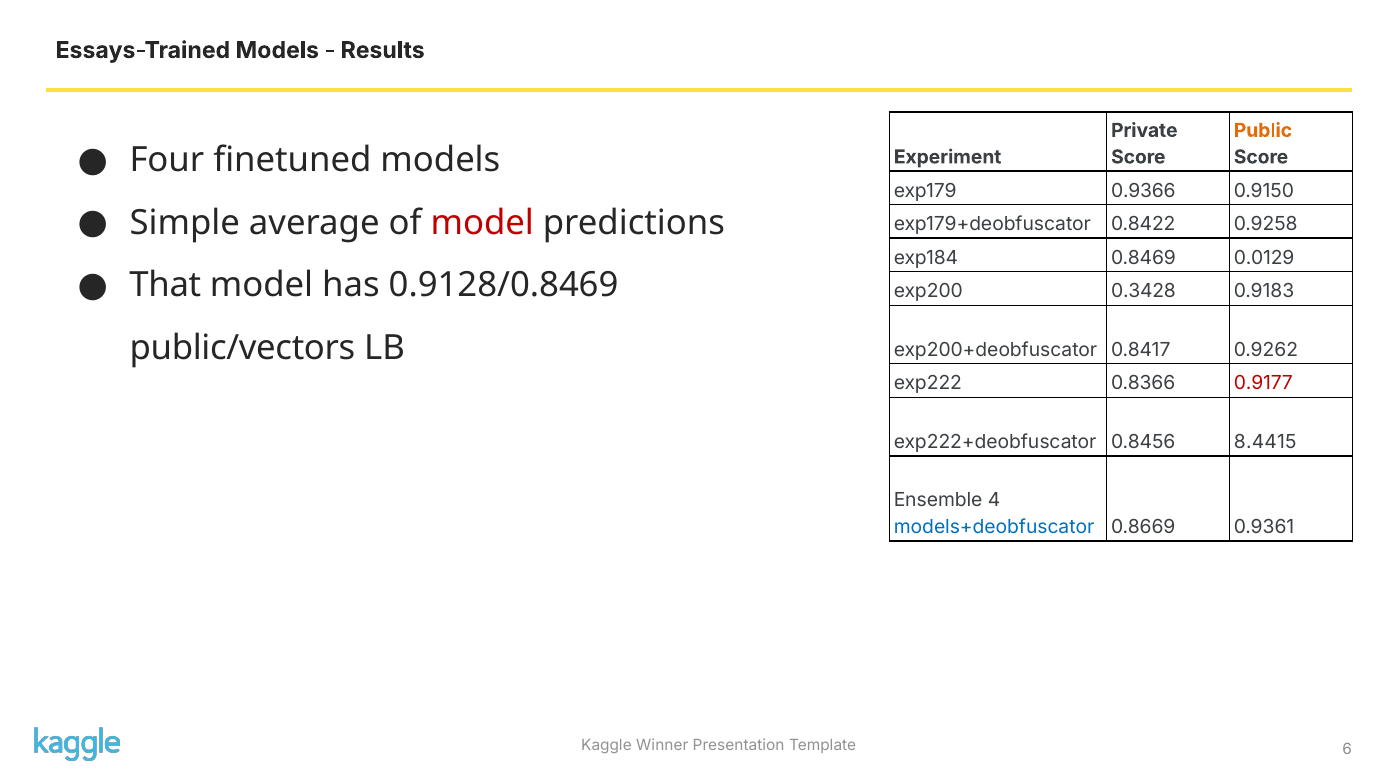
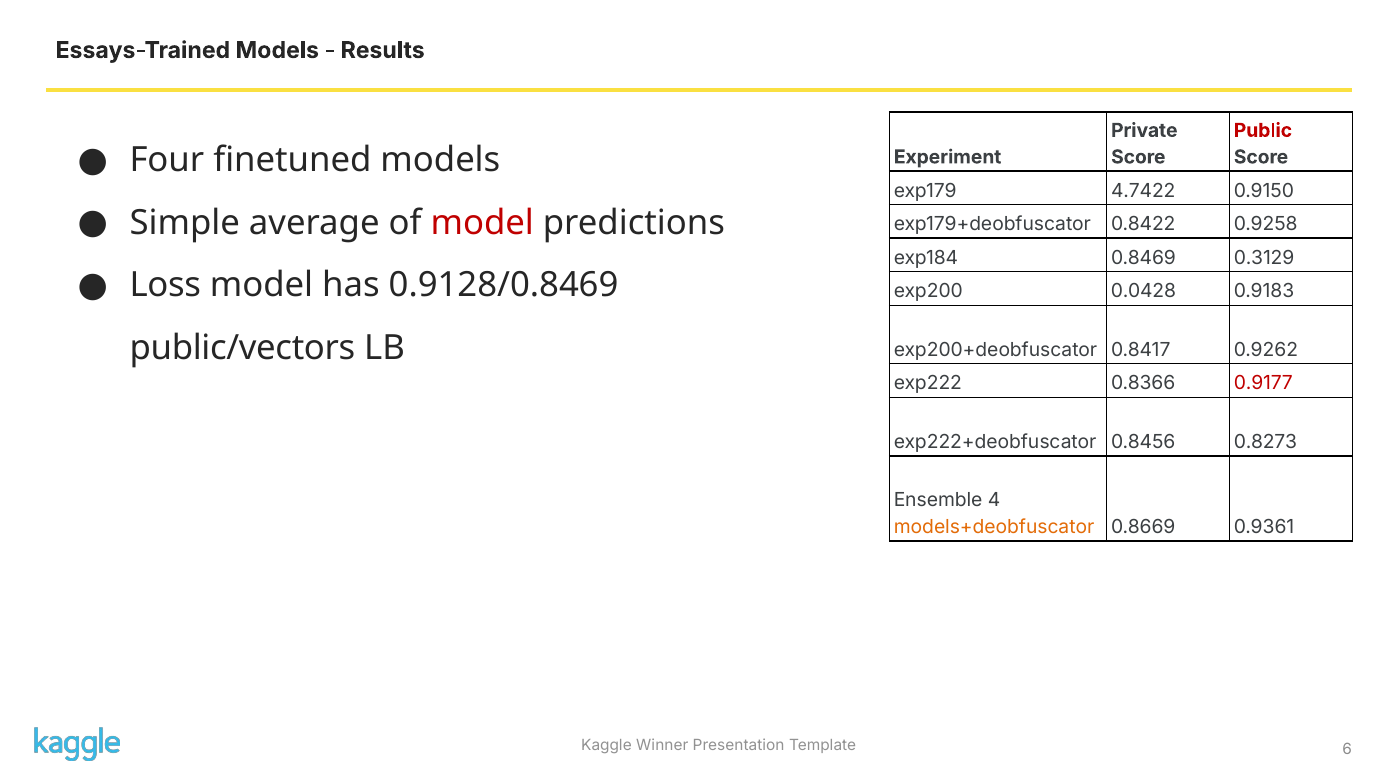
Public colour: orange -> red
0.9366: 0.9366 -> 4.7422
0.0129: 0.0129 -> 0.3129
That: That -> Loss
0.3428: 0.3428 -> 0.0428
8.4415: 8.4415 -> 0.8273
models+deobfuscator colour: blue -> orange
